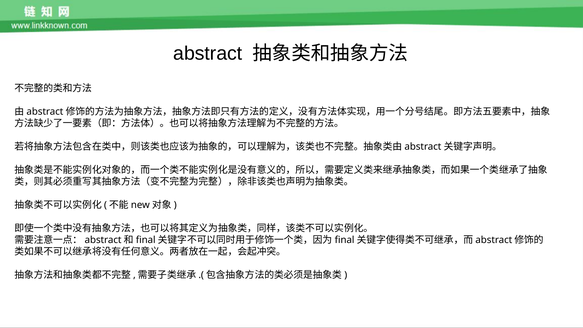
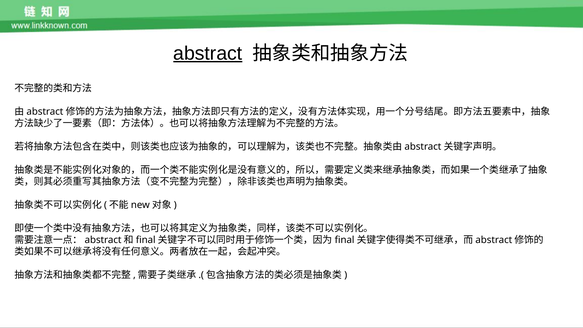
abstract underline: none -> present
